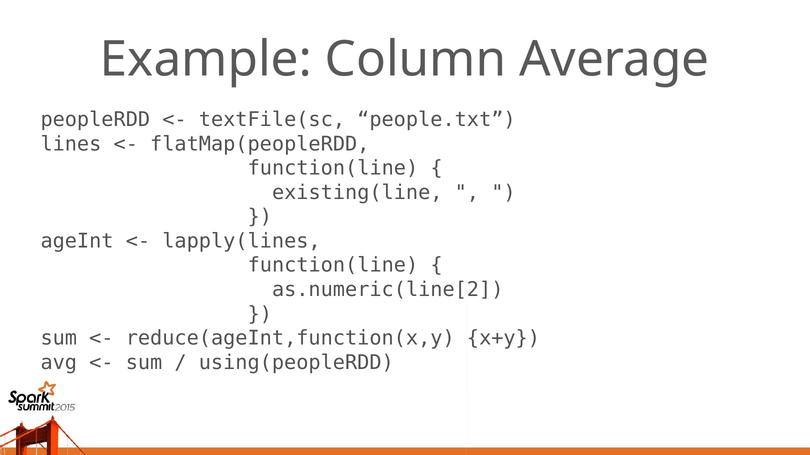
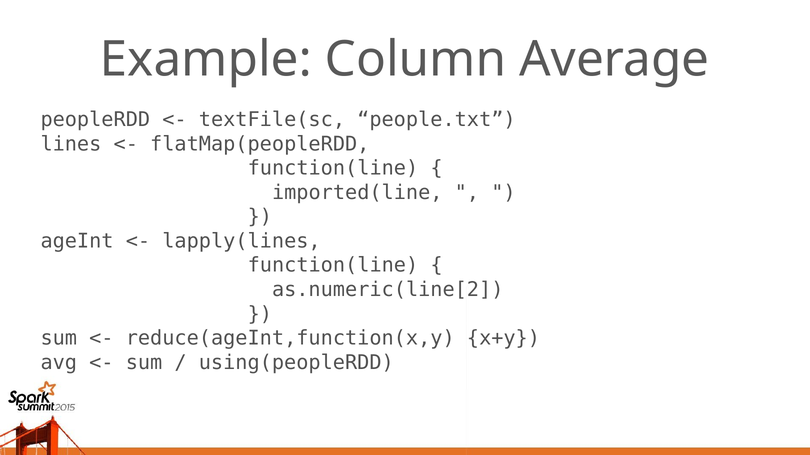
existing(line: existing(line -> imported(line
